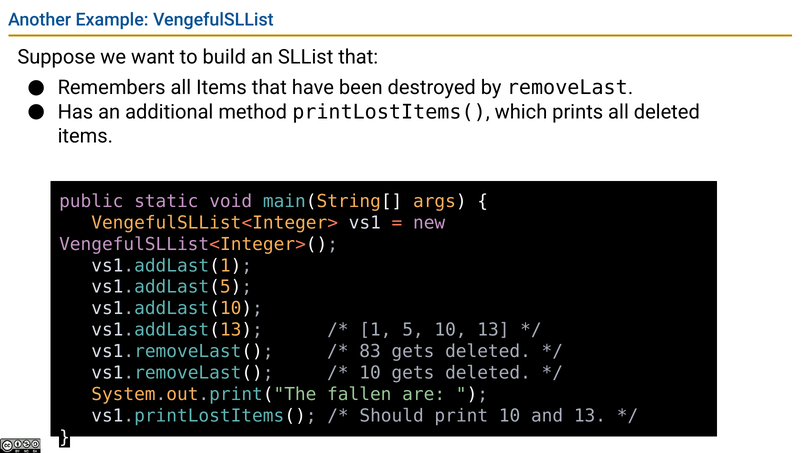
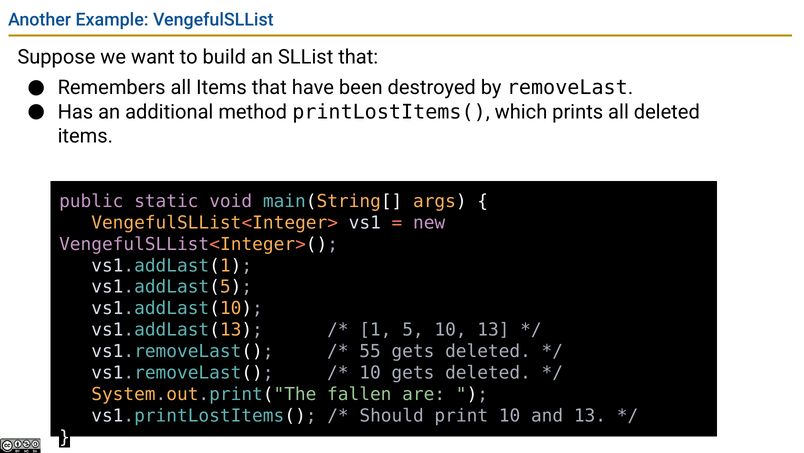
83: 83 -> 55
